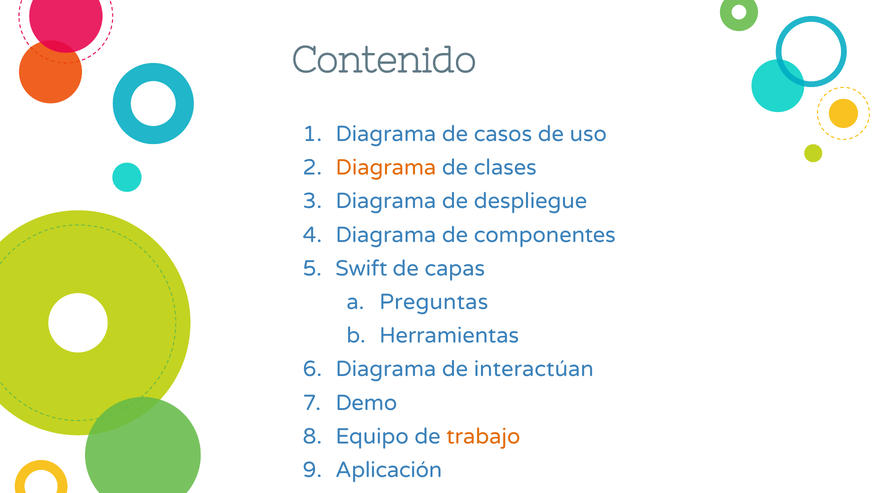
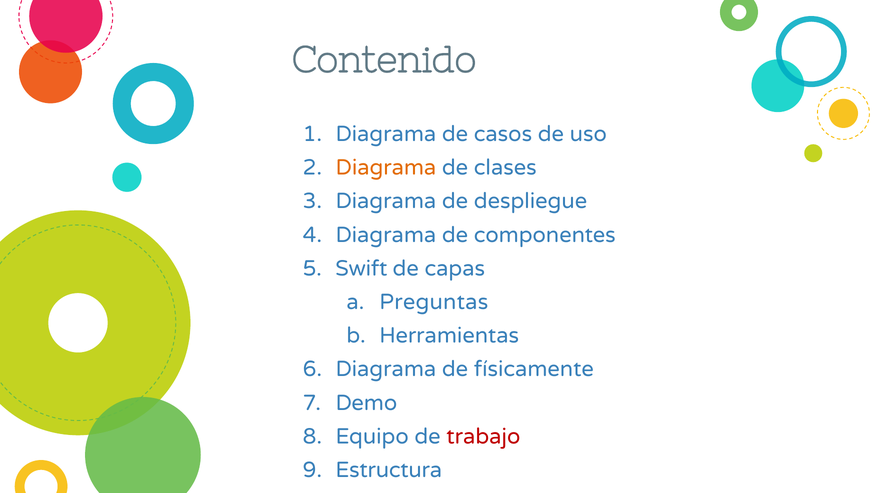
interactúan: interactúan -> físicamente
trabajo colour: orange -> red
Aplicación: Aplicación -> Estructura
